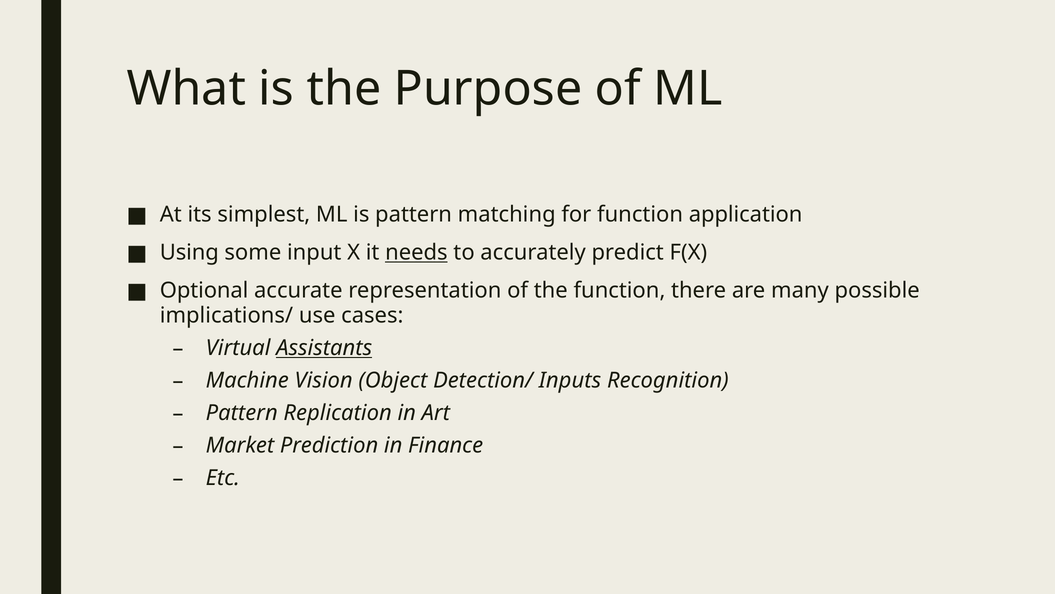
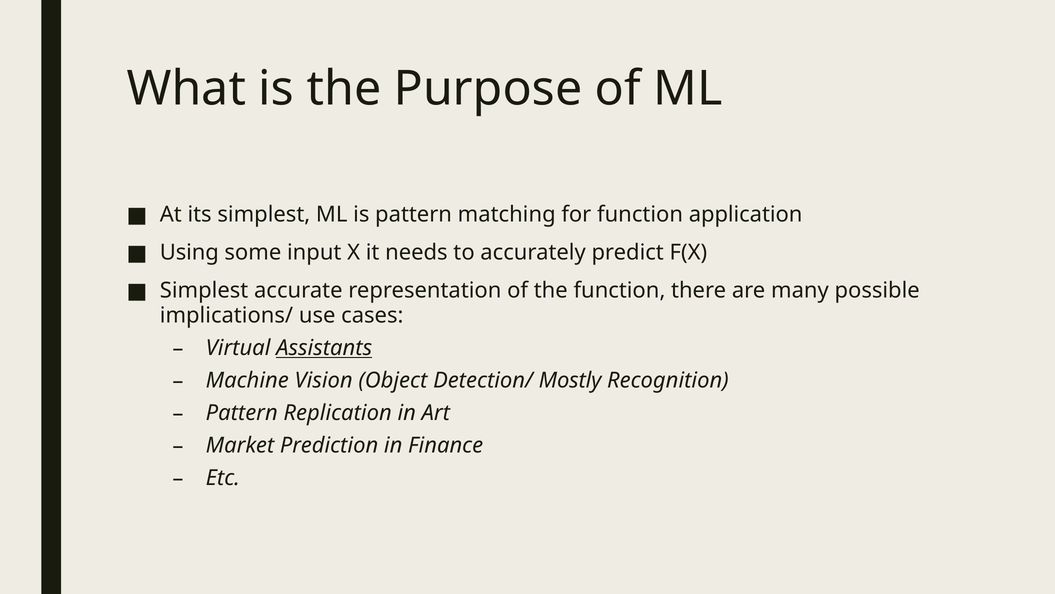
needs underline: present -> none
Optional at (204, 290): Optional -> Simplest
Inputs: Inputs -> Mostly
